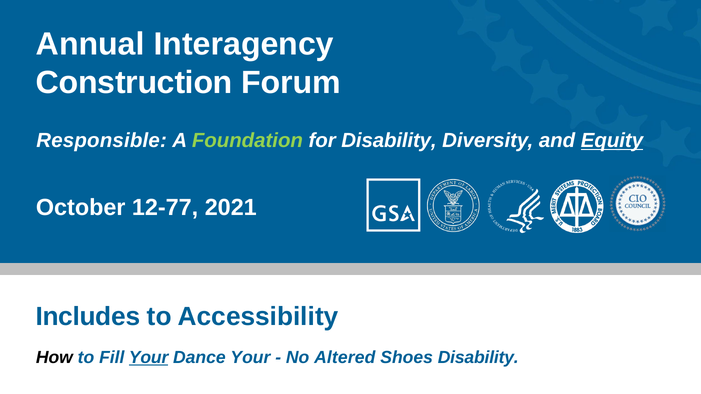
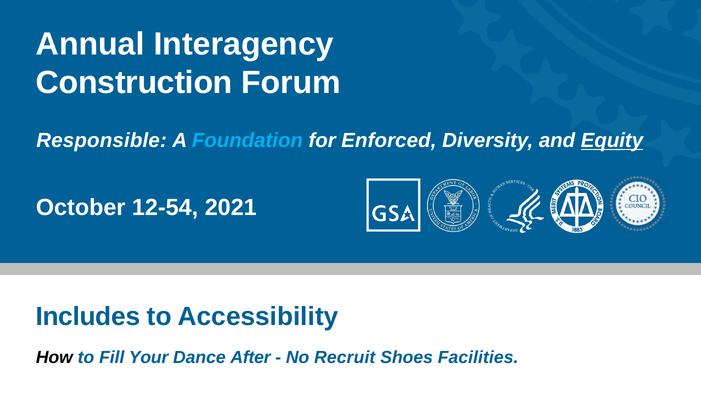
Foundation colour: light green -> light blue
for Disability: Disability -> Enforced
12-77: 12-77 -> 12-54
Your at (149, 358) underline: present -> none
Dance Your: Your -> After
Altered: Altered -> Recruit
Shoes Disability: Disability -> Facilities
